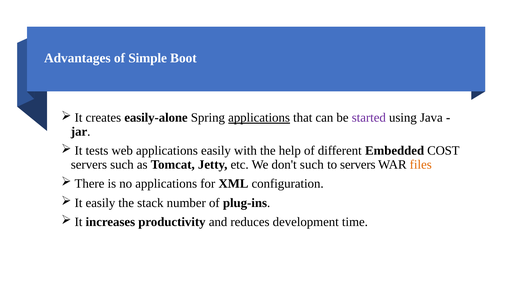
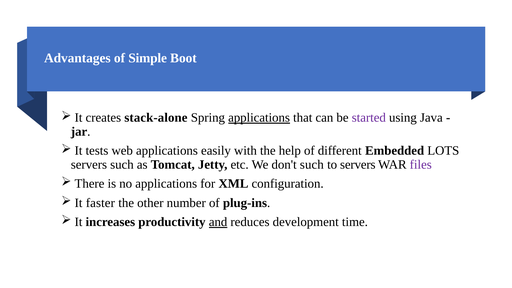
easily-alone: easily-alone -> stack-alone
COST: COST -> LOTS
files colour: orange -> purple
It easily: easily -> faster
stack: stack -> other
and underline: none -> present
